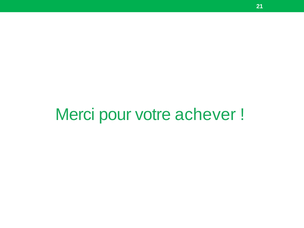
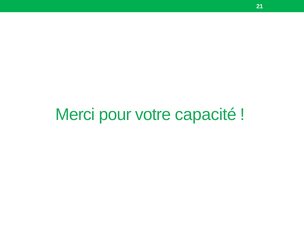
achever: achever -> capacité
